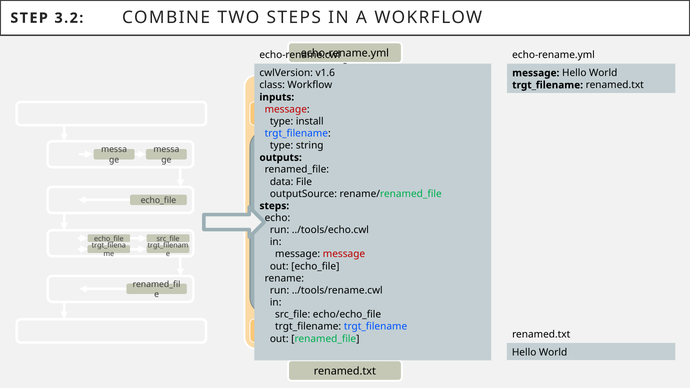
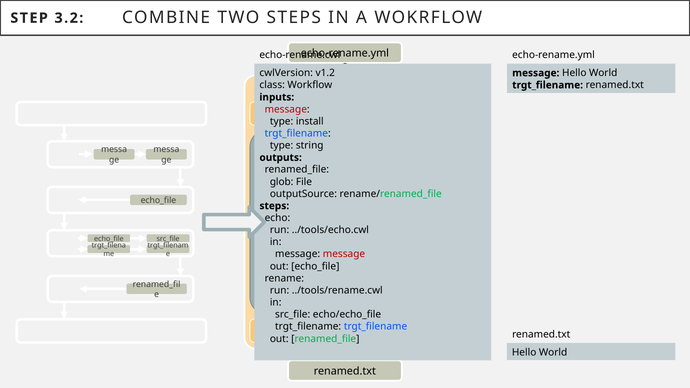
v1.6: v1.6 -> v1.2
data: data -> glob
